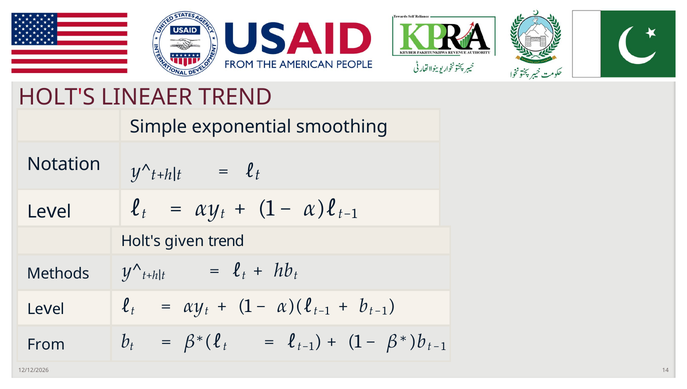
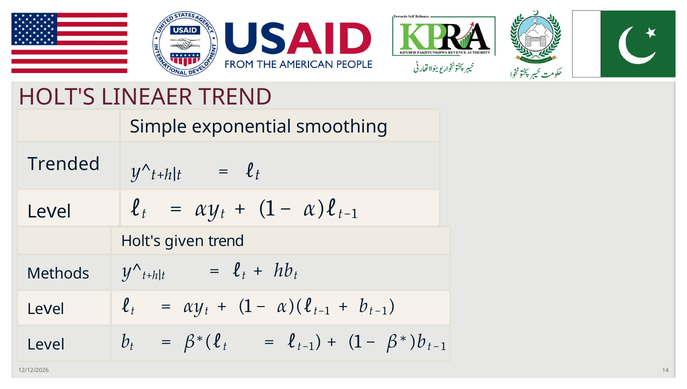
Notation: Notation -> Trended
From at (46, 345): From -> Level
